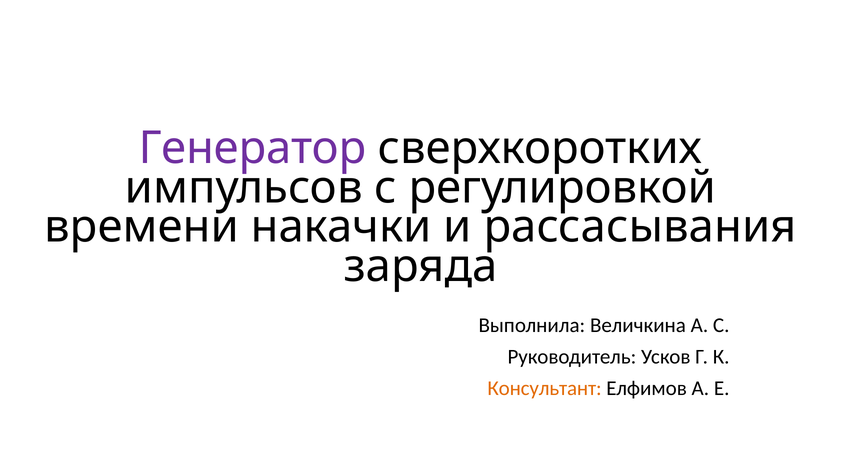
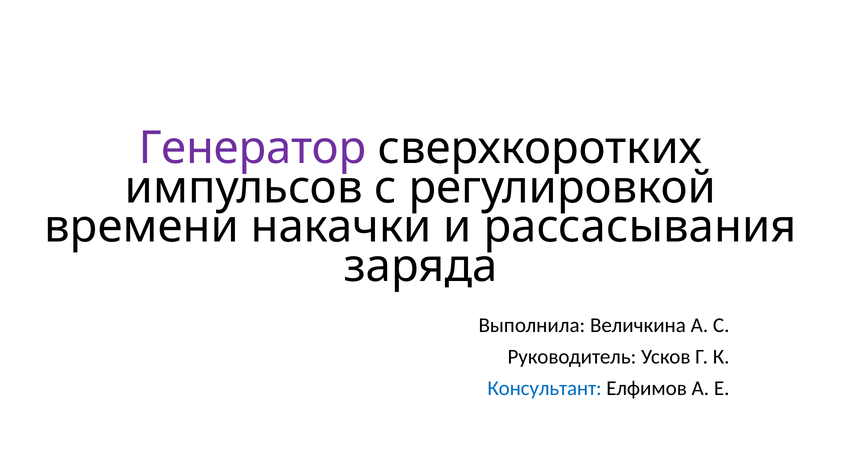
Консультант colour: orange -> blue
